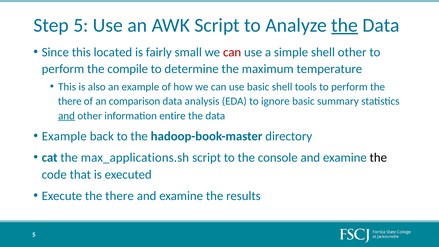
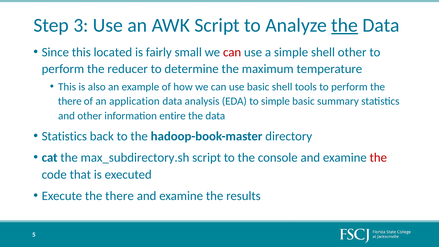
Step 5: 5 -> 3
compile: compile -> reducer
comparison: comparison -> application
to ignore: ignore -> simple
and at (67, 116) underline: present -> none
Example at (64, 136): Example -> Statistics
max_applications.sh: max_applications.sh -> max_subdirectory.sh
the at (378, 158) colour: black -> red
